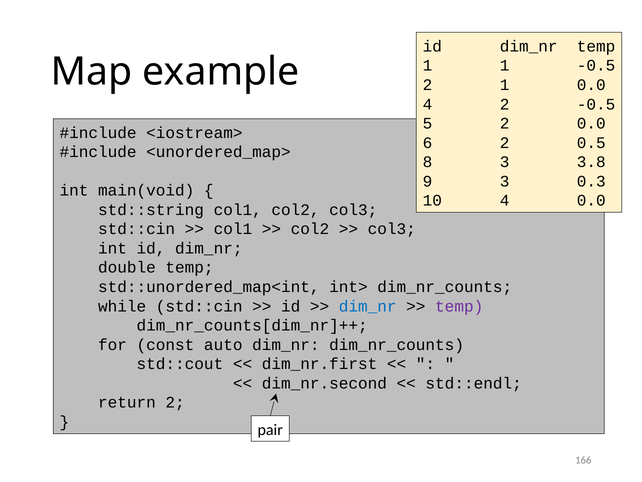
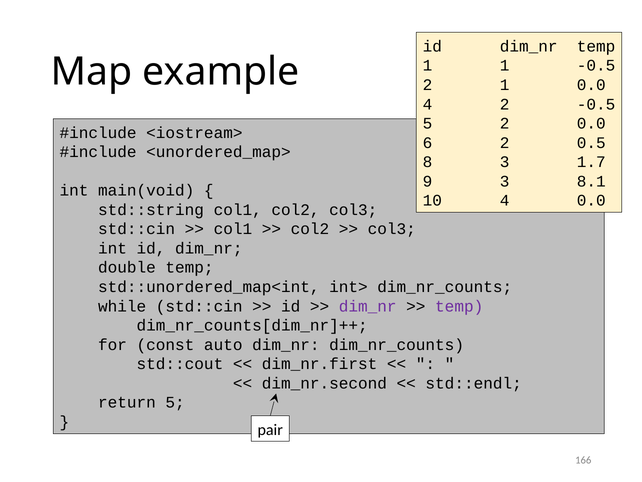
3.8: 3.8 -> 1.7
0.3: 0.3 -> 8.1
dim_nr at (368, 306) colour: blue -> purple
return 2: 2 -> 5
